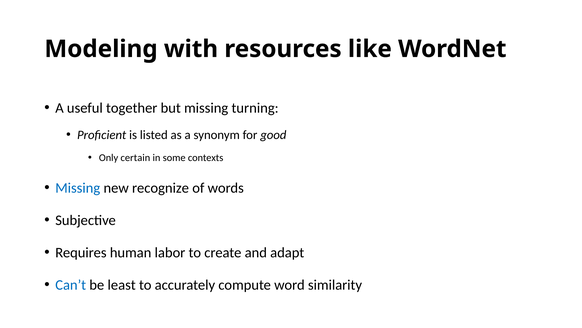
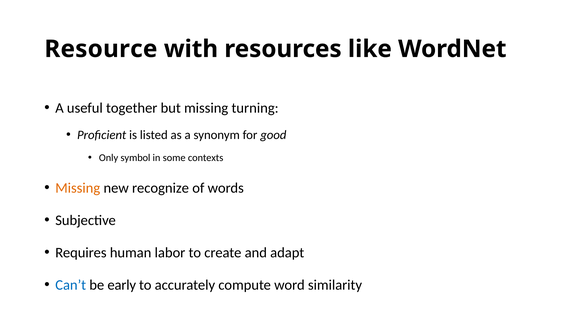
Modeling: Modeling -> Resource
certain: certain -> symbol
Missing at (78, 188) colour: blue -> orange
least: least -> early
